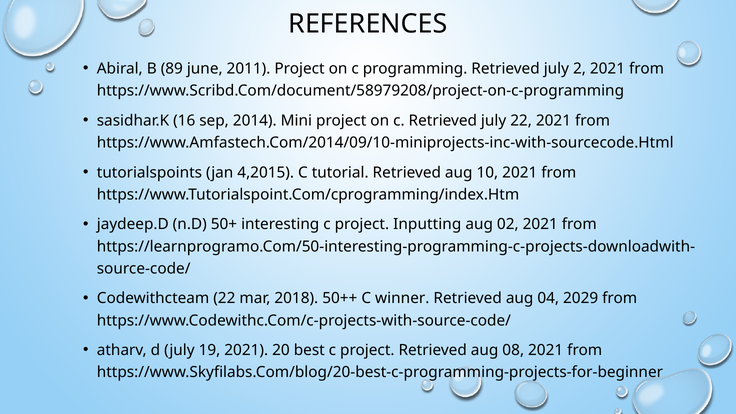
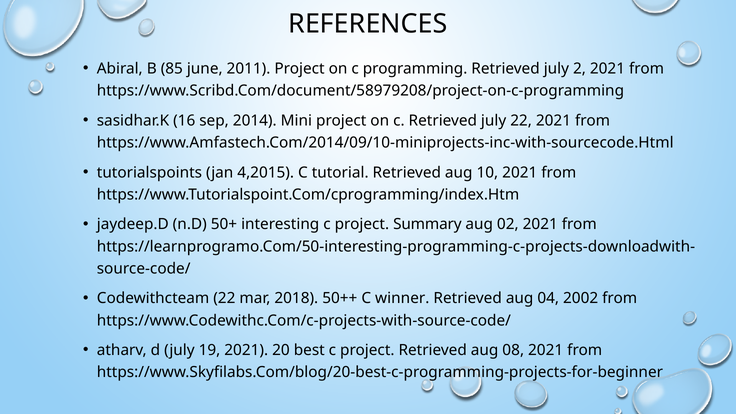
89: 89 -> 85
Inputting: Inputting -> Summary
2029: 2029 -> 2002
